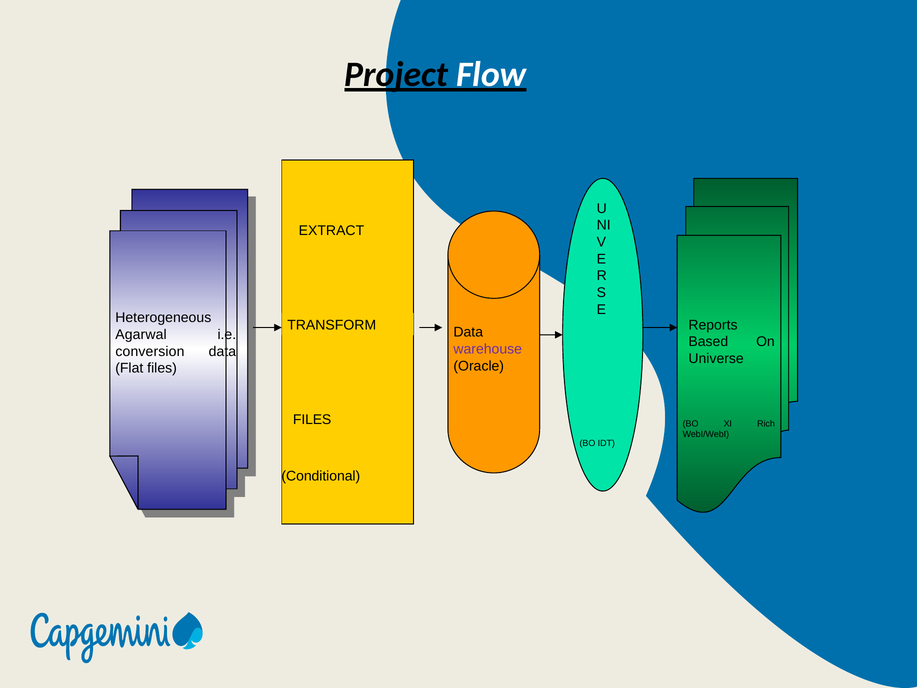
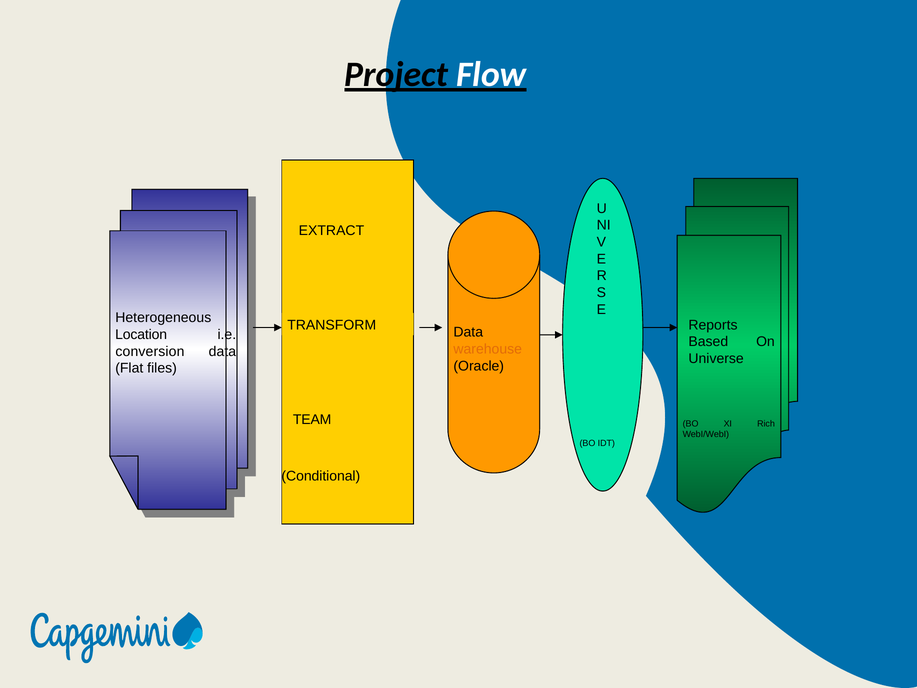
Agarwal: Agarwal -> Location
warehouse colour: purple -> orange
FILES at (312, 419): FILES -> TEAM
